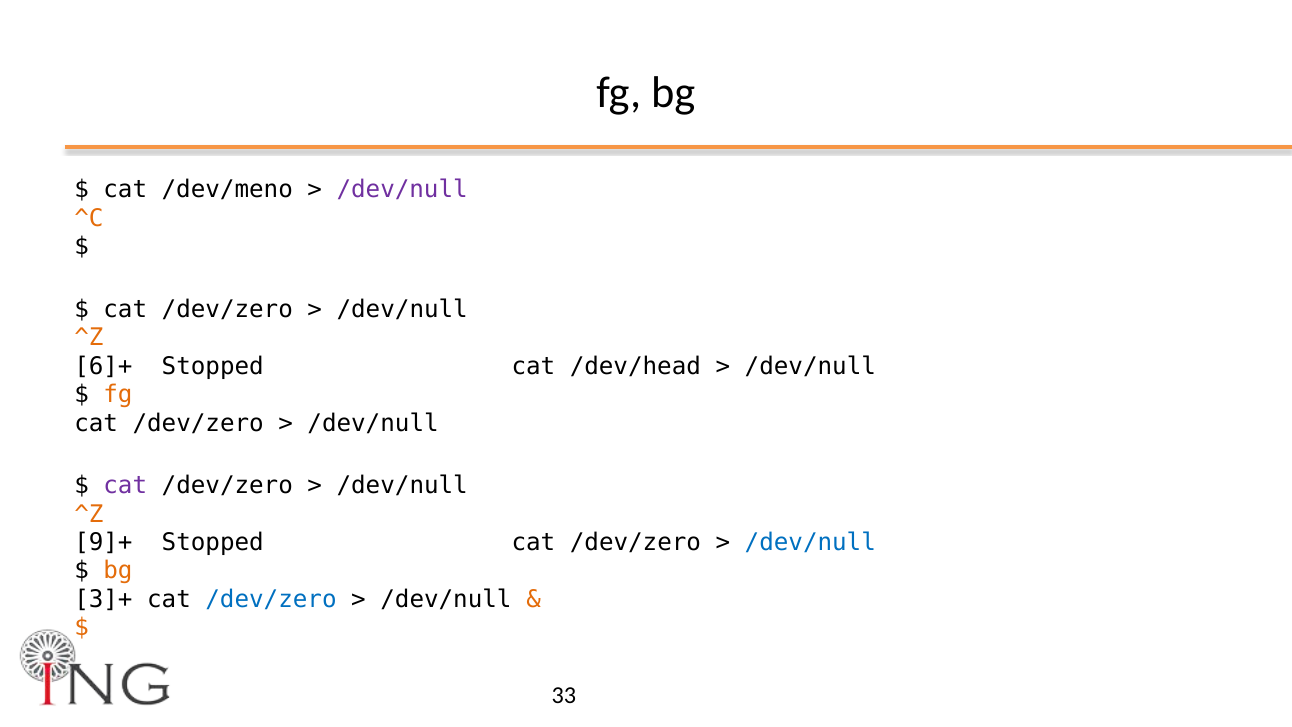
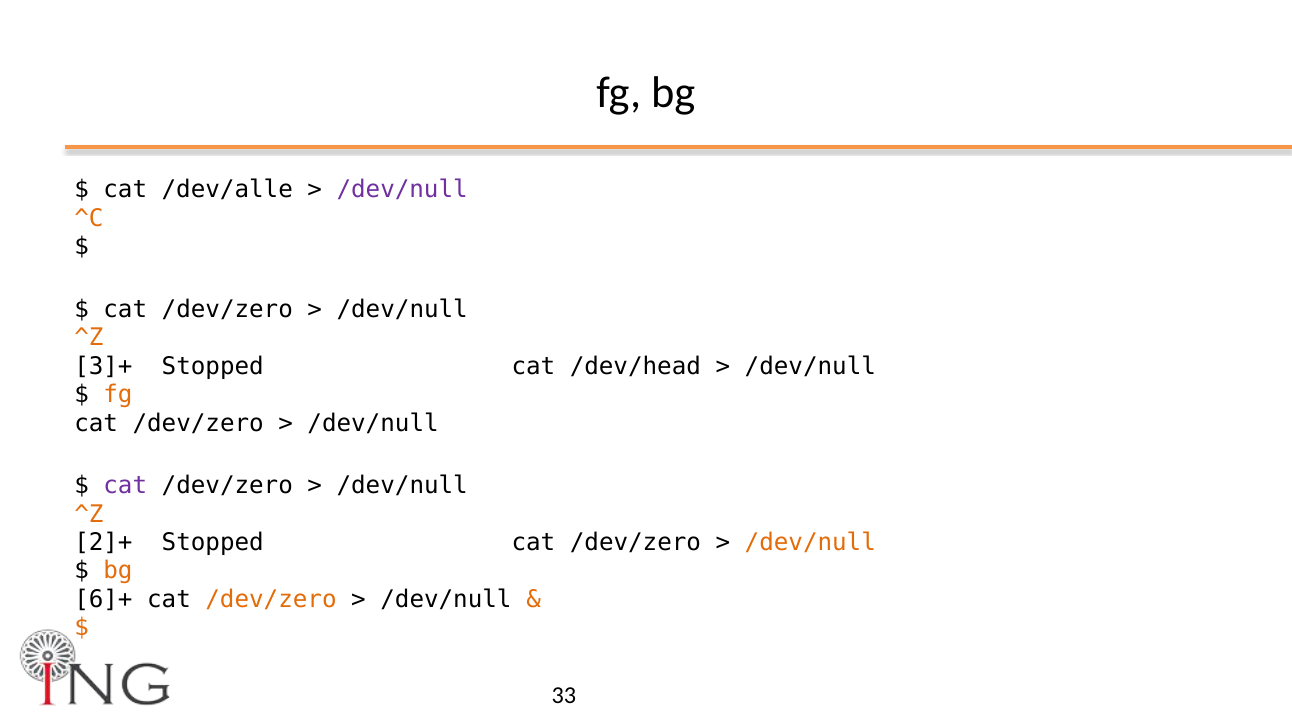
/dev/meno: /dev/meno -> /dev/alle
6]+: 6]+ -> 3]+
9]+: 9]+ -> 2]+
/dev/null at (810, 542) colour: blue -> orange
3]+: 3]+ -> 6]+
/dev/zero at (271, 599) colour: blue -> orange
